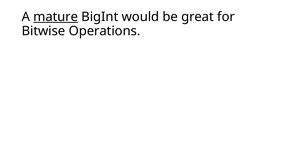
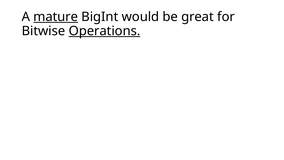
Operations underline: none -> present
